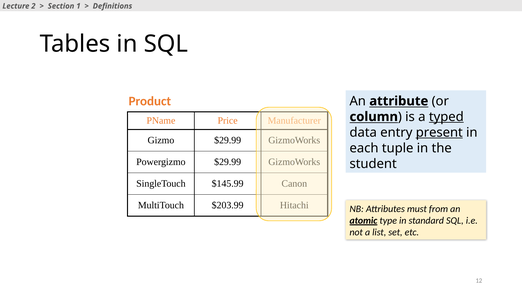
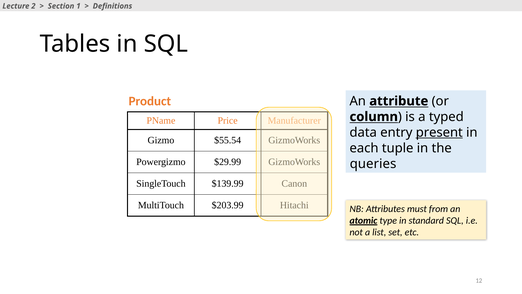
typed underline: present -> none
Gizmo $29.99: $29.99 -> $55.54
student: student -> queries
$145.99: $145.99 -> $139.99
